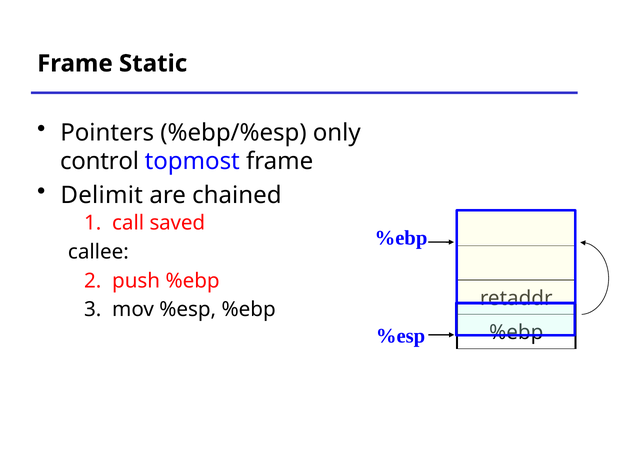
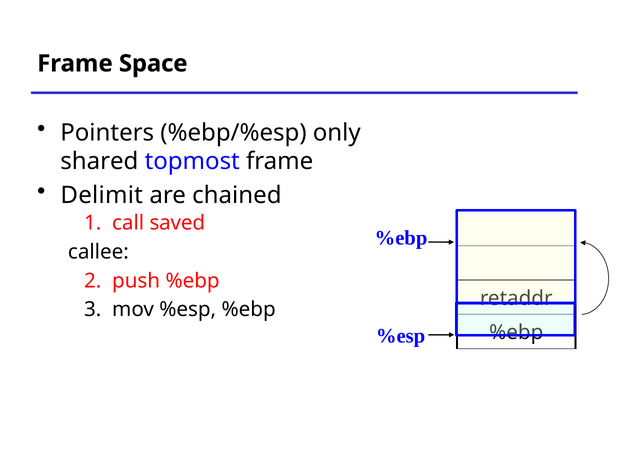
Static: Static -> Space
control: control -> shared
